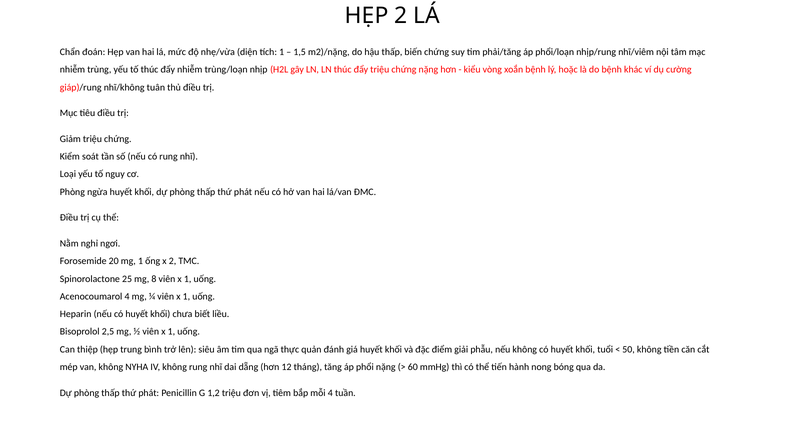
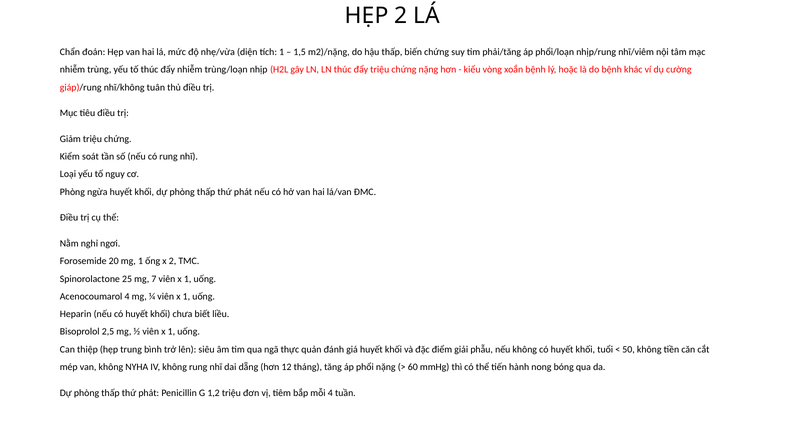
8: 8 -> 7
